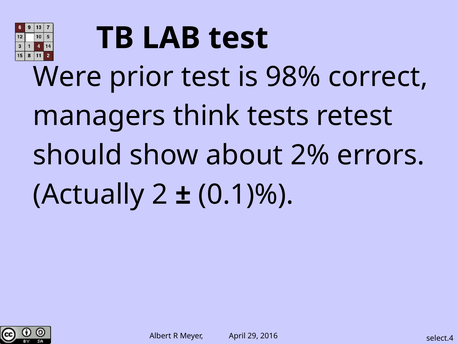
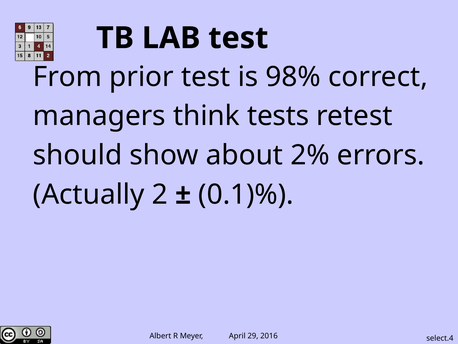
Were: Were -> From
